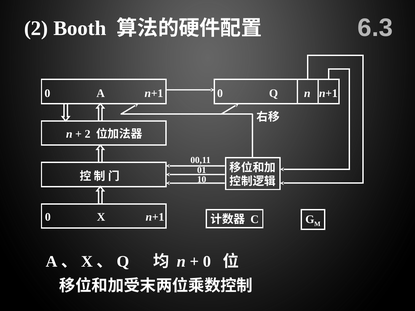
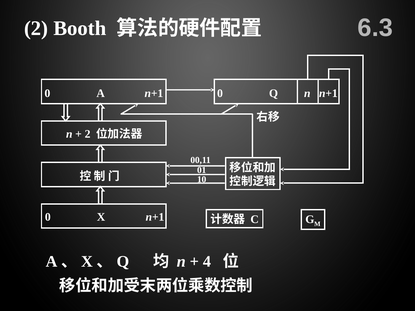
0 at (207, 262): 0 -> 4
